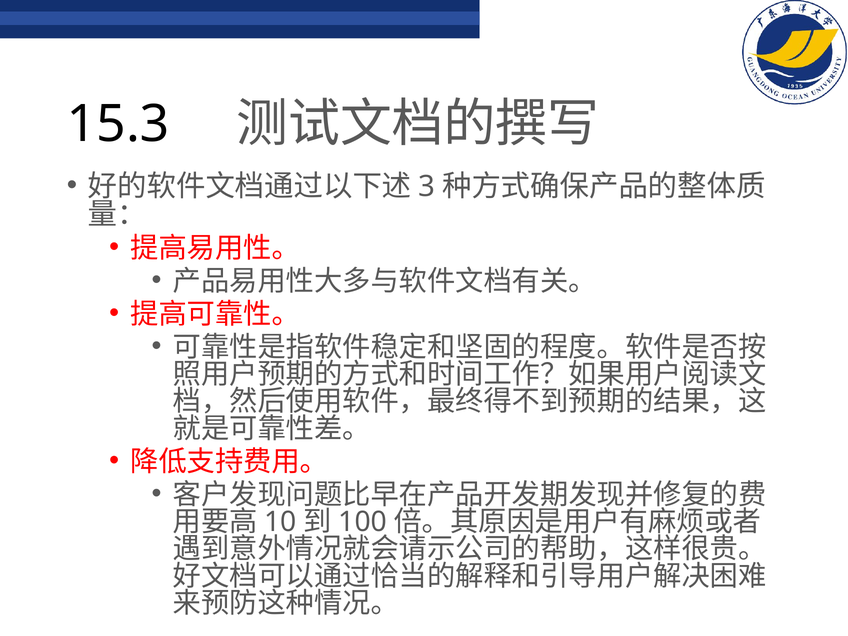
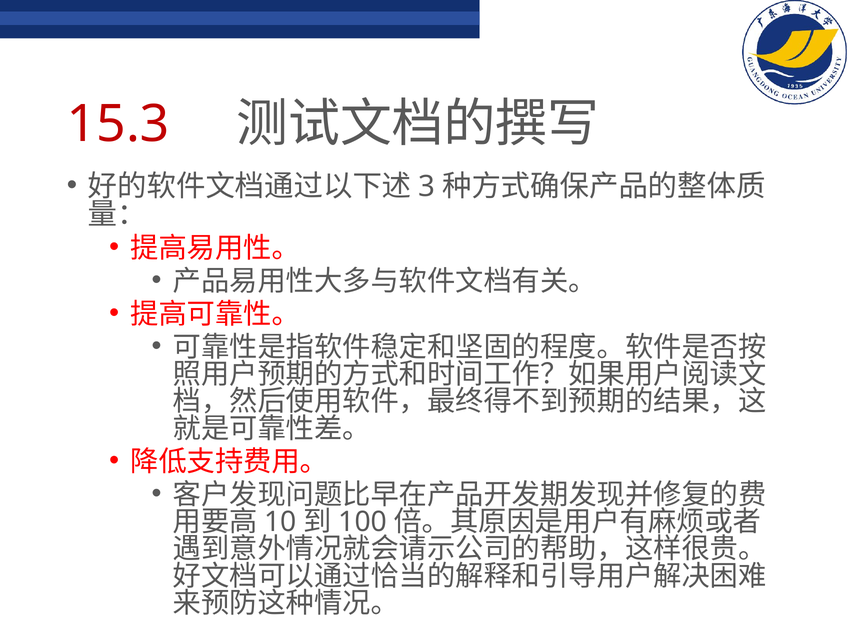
15.3 colour: black -> red
